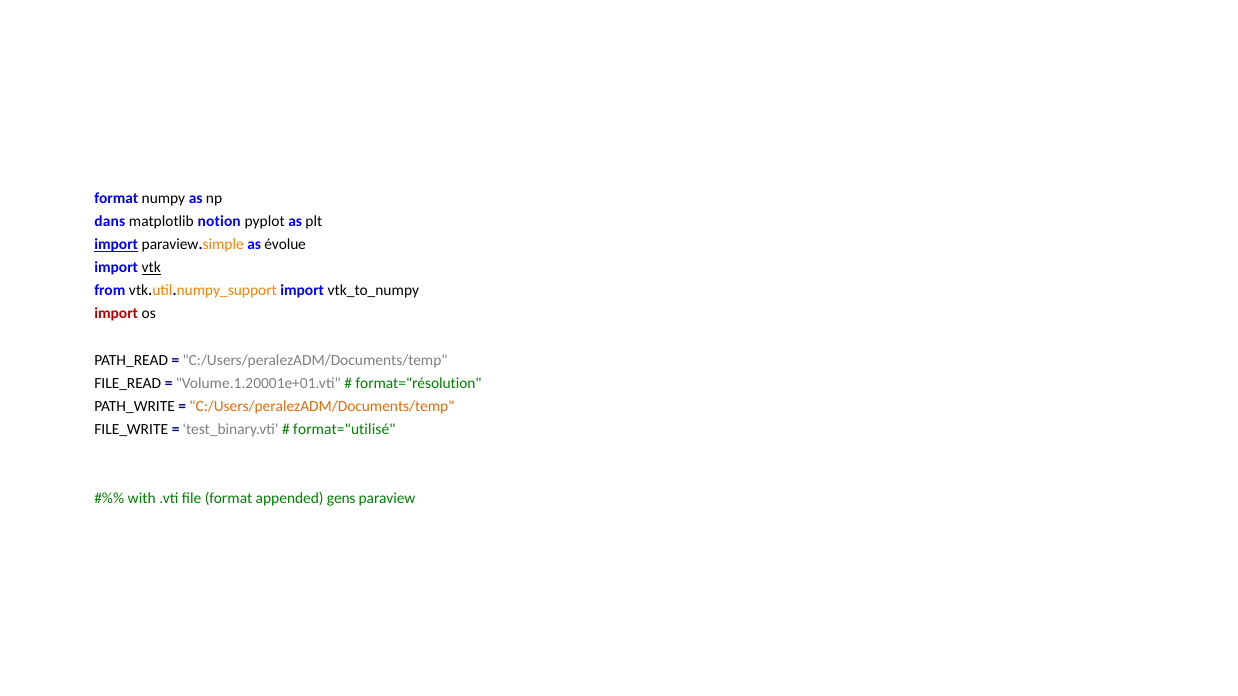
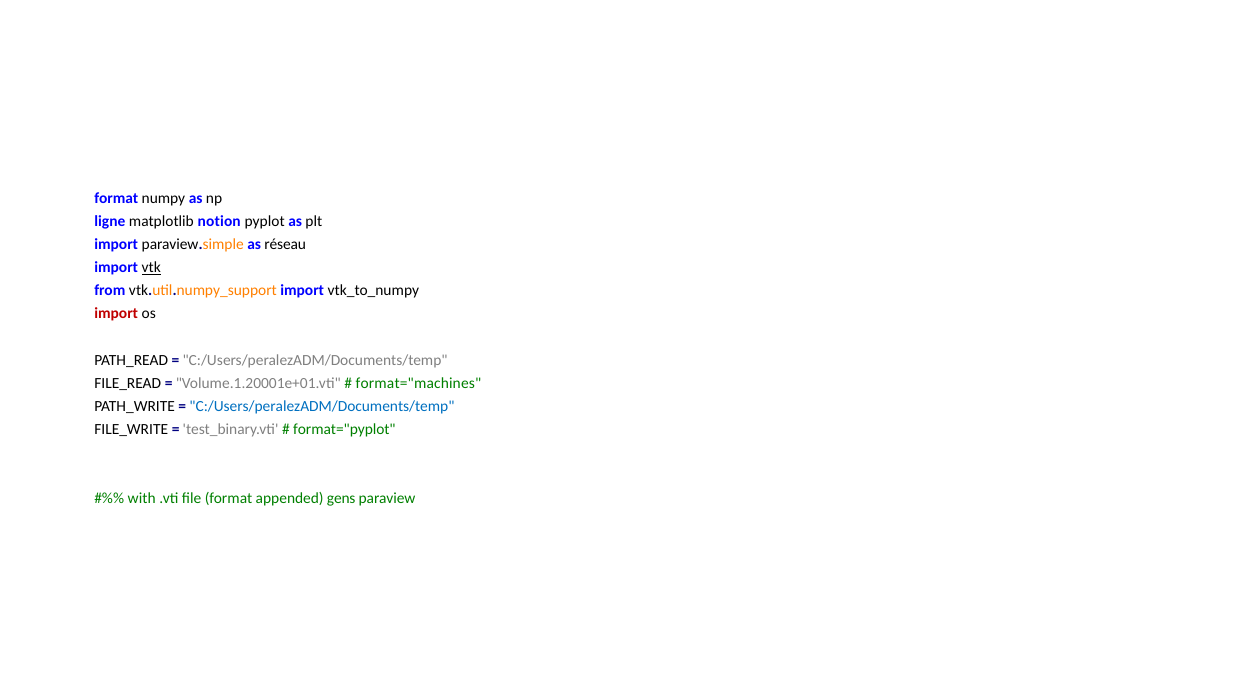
dans: dans -> ligne
import at (116, 245) underline: present -> none
évolue: évolue -> réseau
format="résolution: format="résolution -> format="machines
C:/Users/peralezADM/Documents/temp at (322, 407) colour: orange -> blue
format="utilisé: format="utilisé -> format="pyplot
